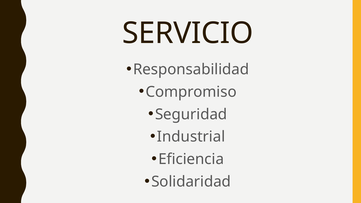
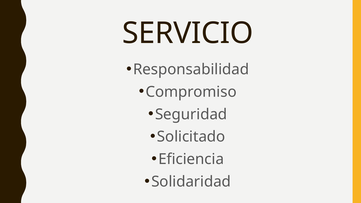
Industrial: Industrial -> Solicitado
